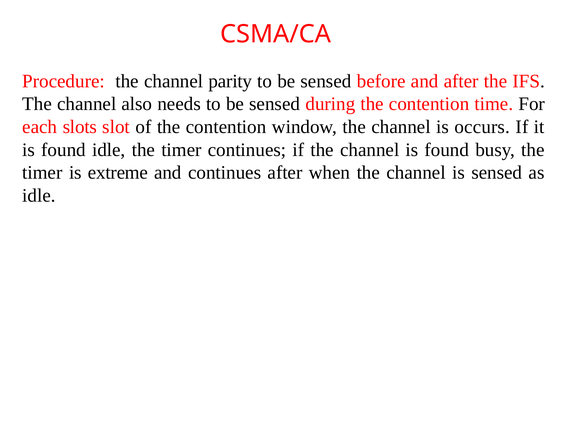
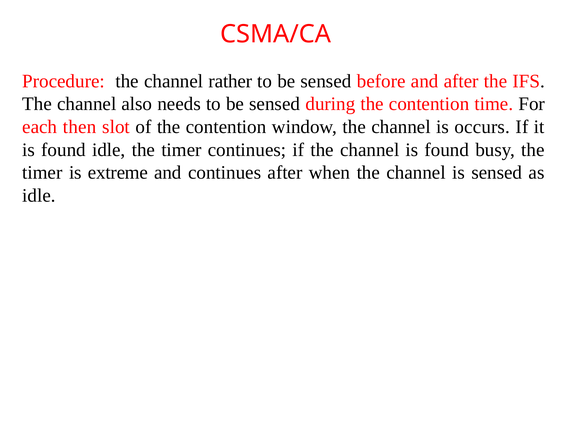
parity: parity -> rather
slots: slots -> then
